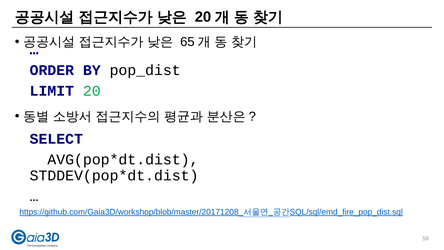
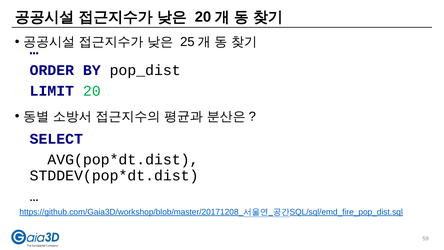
65: 65 -> 25
